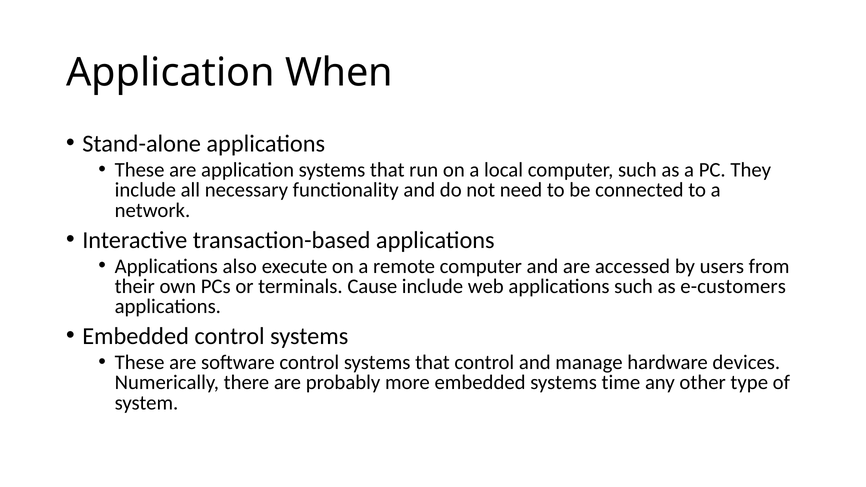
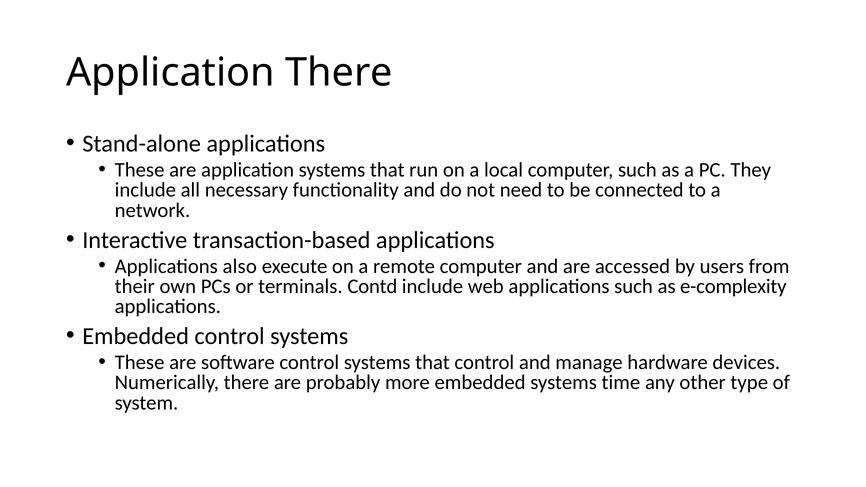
Application When: When -> There
Cause: Cause -> Contd
e-customers: e-customers -> e-complexity
